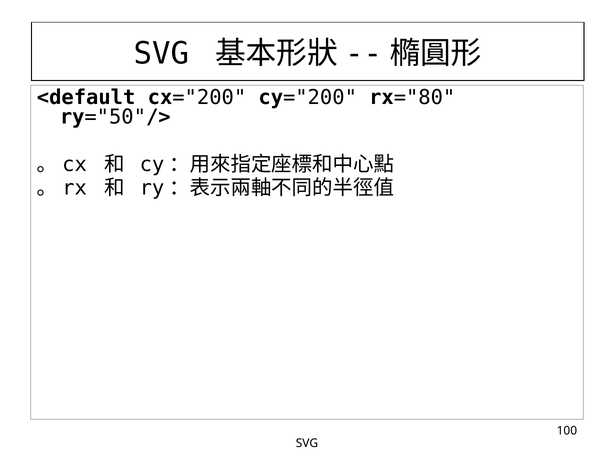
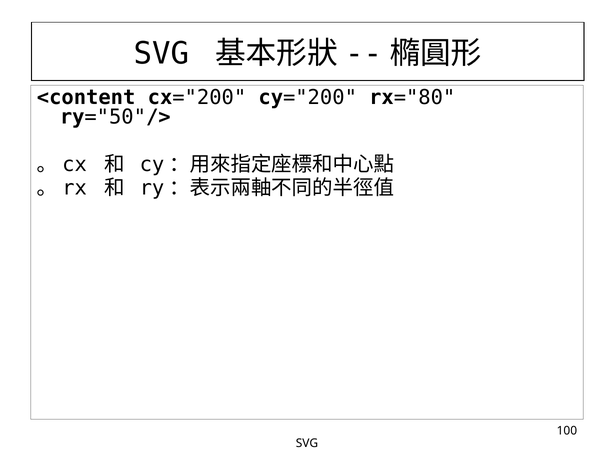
<default: <default -> <content
